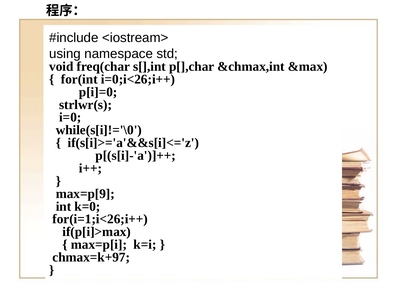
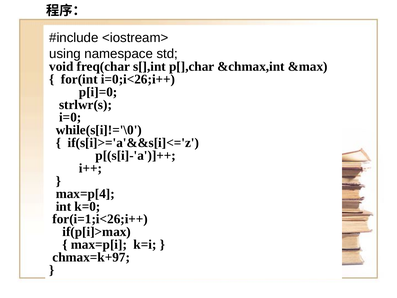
max=p[9: max=p[9 -> max=p[4
